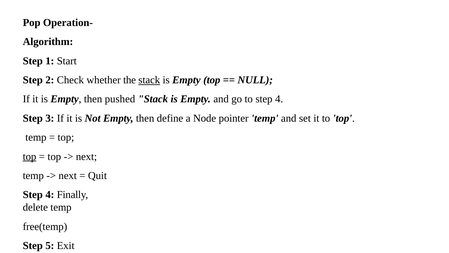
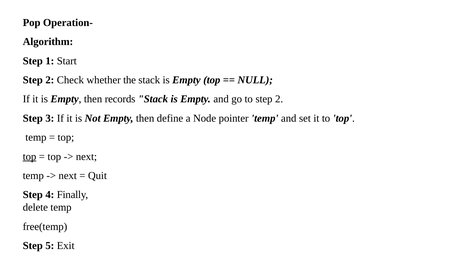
stack at (149, 80) underline: present -> none
pushed: pushed -> records
to step 4: 4 -> 2
